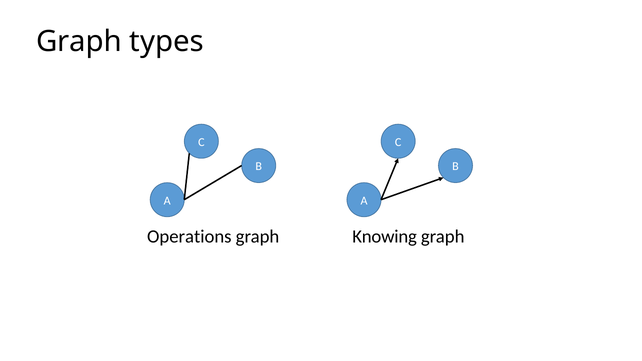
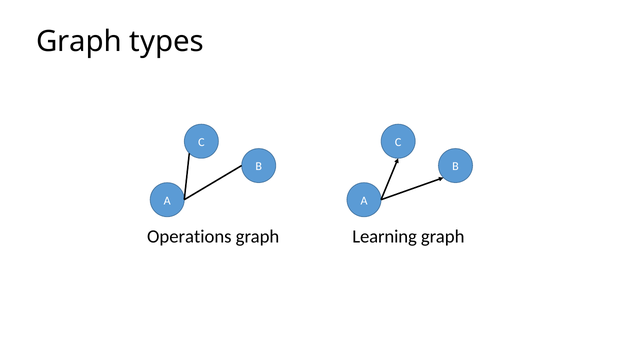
Knowing: Knowing -> Learning
